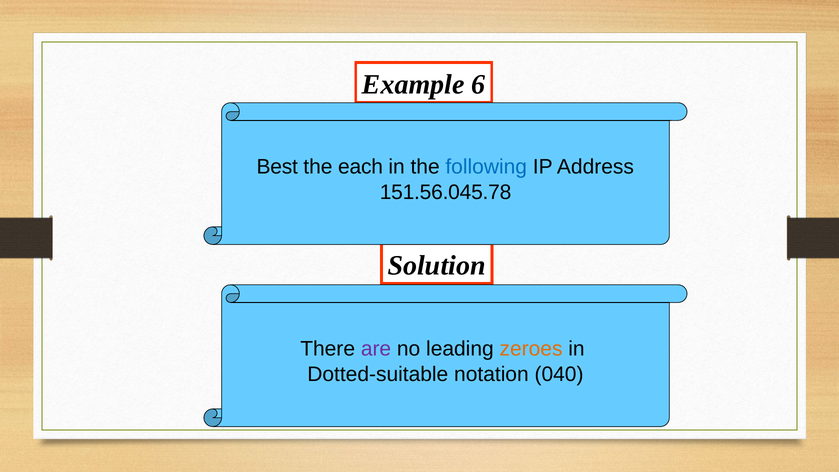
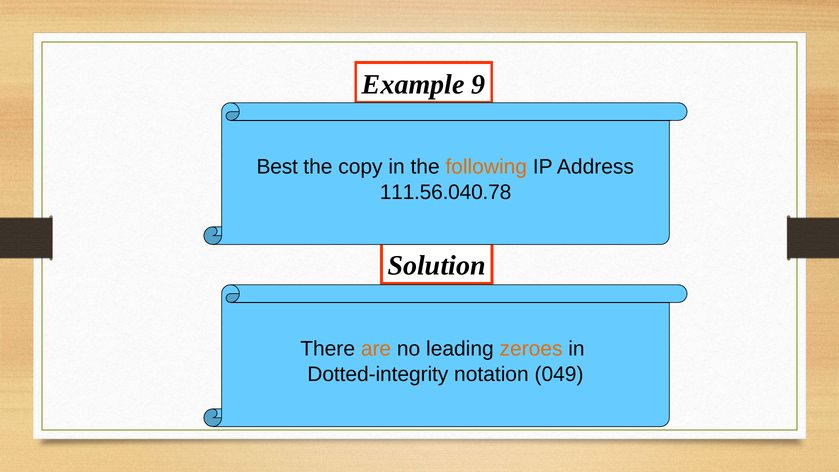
6: 6 -> 9
each: each -> copy
following colour: blue -> orange
151.56.045.78: 151.56.045.78 -> 111.56.040.78
are colour: purple -> orange
Dotted-suitable: Dotted-suitable -> Dotted-integrity
040: 040 -> 049
